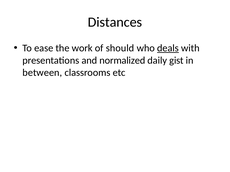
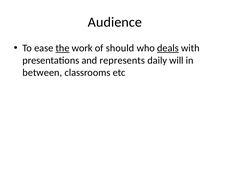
Distances: Distances -> Audience
the underline: none -> present
normalized: normalized -> represents
gist: gist -> will
